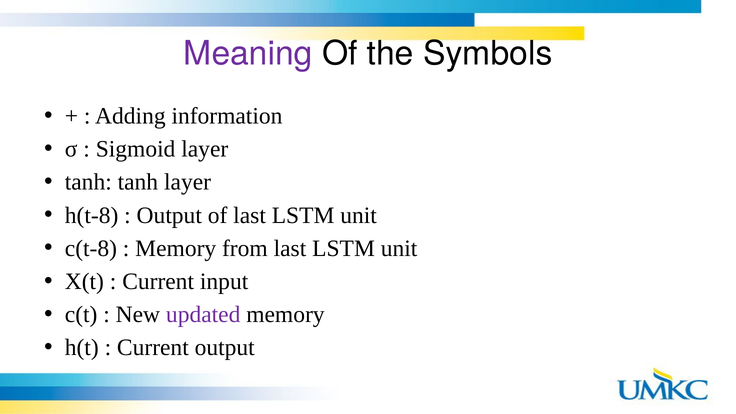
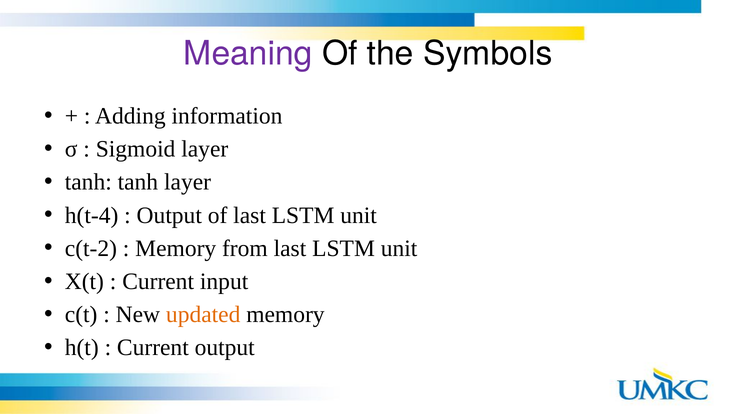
h(t-8: h(t-8 -> h(t-4
c(t-8: c(t-8 -> c(t-2
updated colour: purple -> orange
